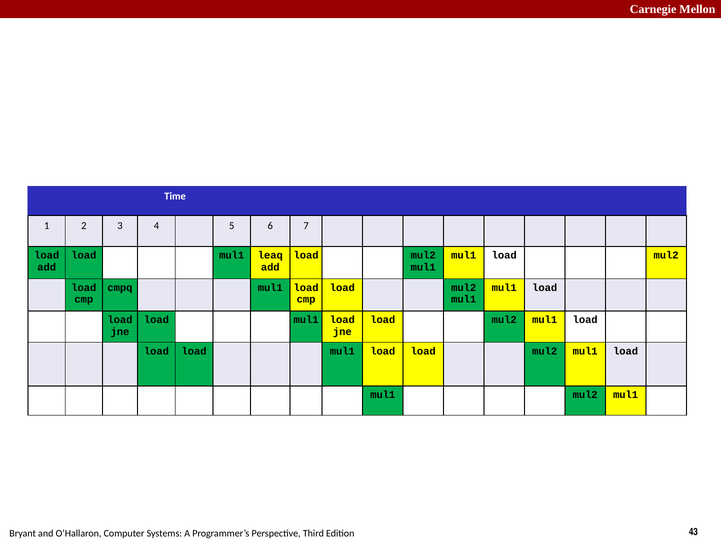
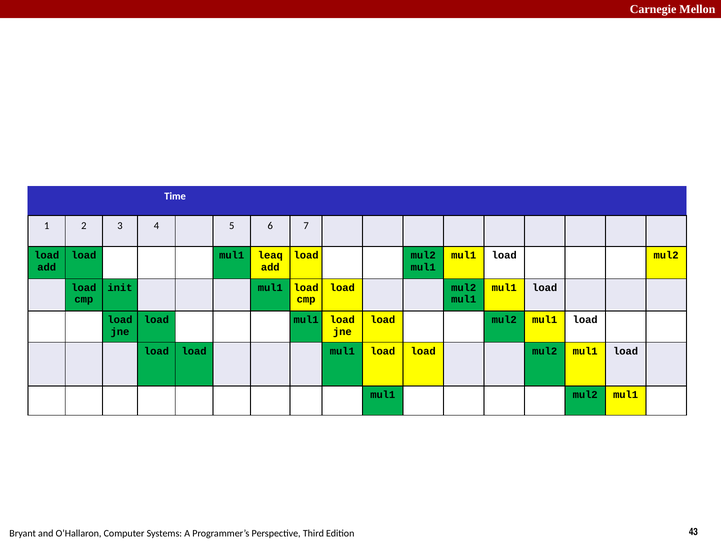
cmpq: cmpq -> init
